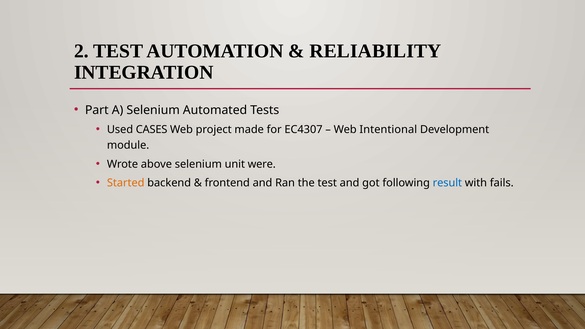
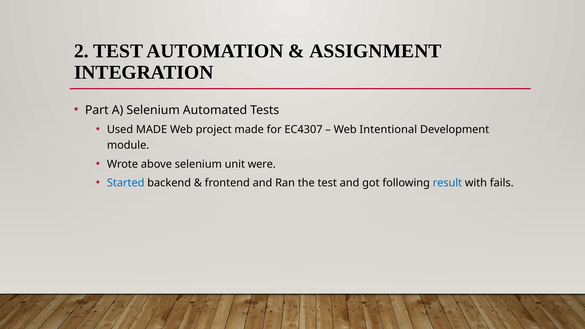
RELIABILITY: RELIABILITY -> ASSIGNMENT
Used CASES: CASES -> MADE
Started colour: orange -> blue
